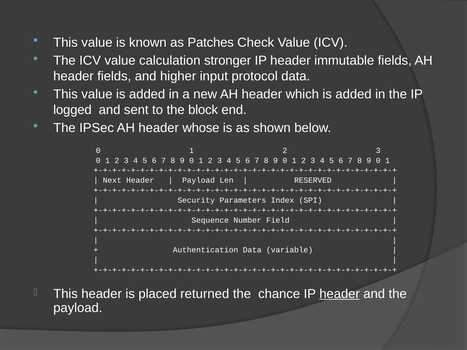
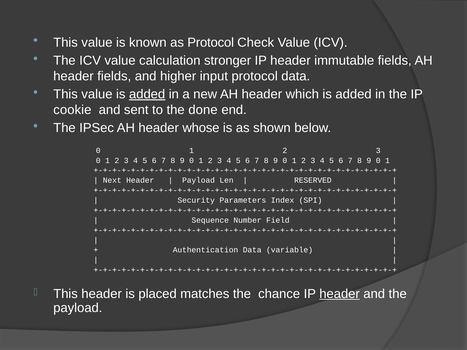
as Patches: Patches -> Protocol
added at (147, 94) underline: none -> present
logged: logged -> cookie
block: block -> done
returned: returned -> matches
